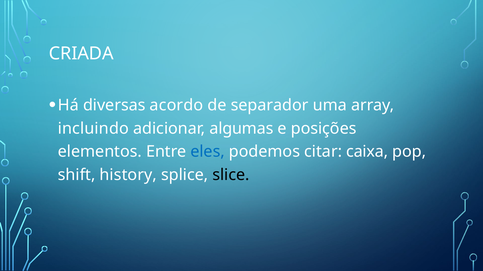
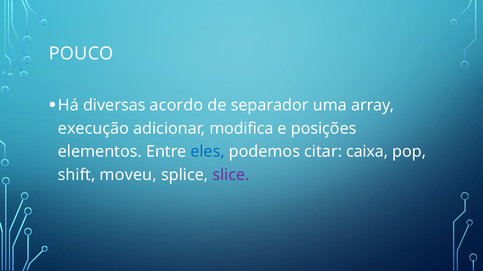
CRIADA: CRIADA -> POUCO
incluindo: incluindo -> execução
algumas: algumas -> modifica
history: history -> moveu
slice colour: black -> purple
